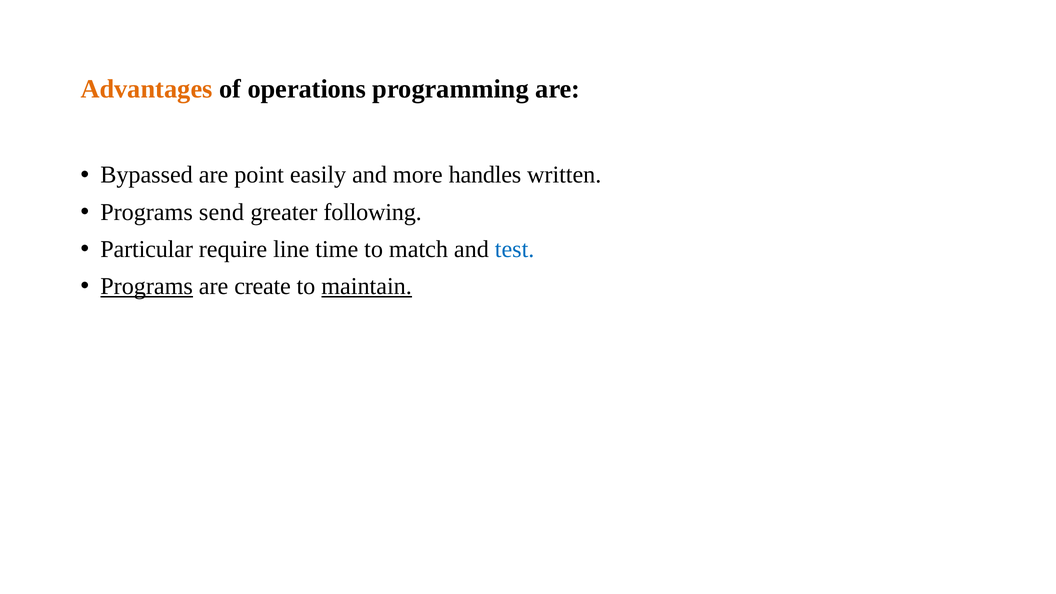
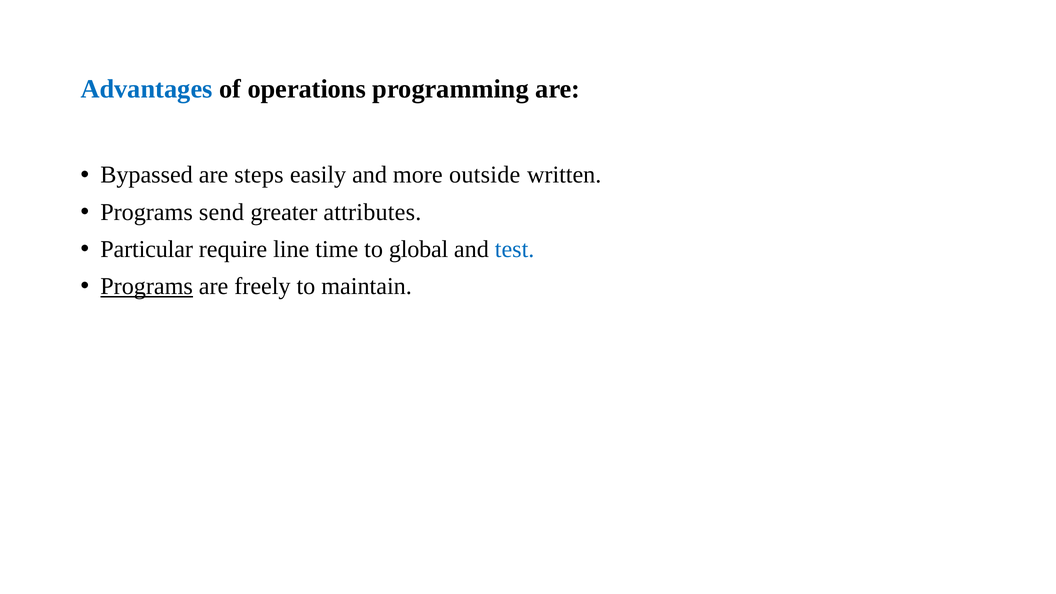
Advantages colour: orange -> blue
point: point -> steps
handles: handles -> outside
following: following -> attributes
match: match -> global
create: create -> freely
maintain underline: present -> none
